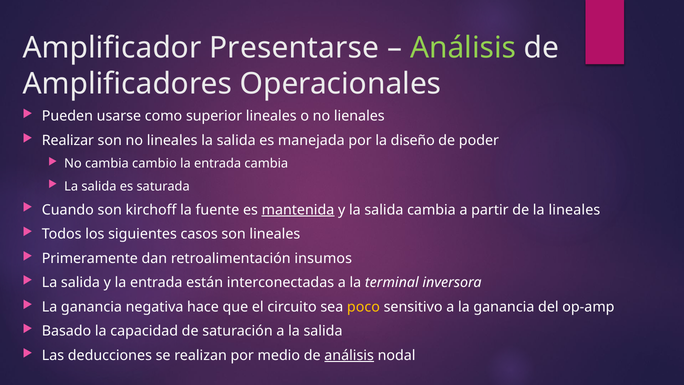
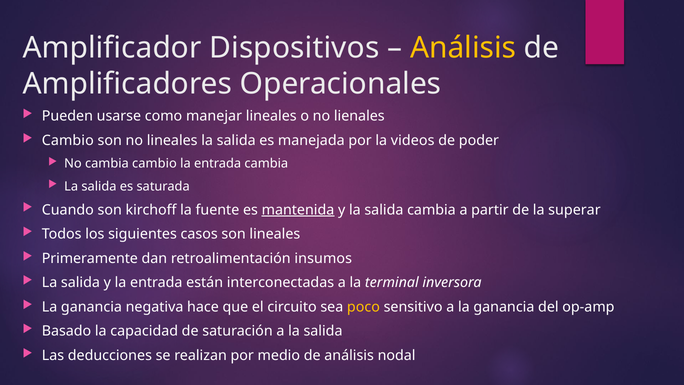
Presentarse: Presentarse -> Dispositivos
Análisis at (463, 48) colour: light green -> yellow
superior: superior -> manejar
Realizar at (68, 140): Realizar -> Cambio
diseño: diseño -> videos
la lineales: lineales -> superar
análisis at (349, 355) underline: present -> none
